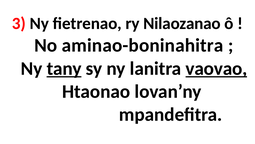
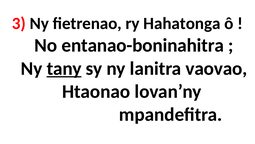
Nilaozanao: Nilaozanao -> Hahatonga
aminao-boninahitra: aminao-boninahitra -> entanao-boninahitra
vaovao underline: present -> none
